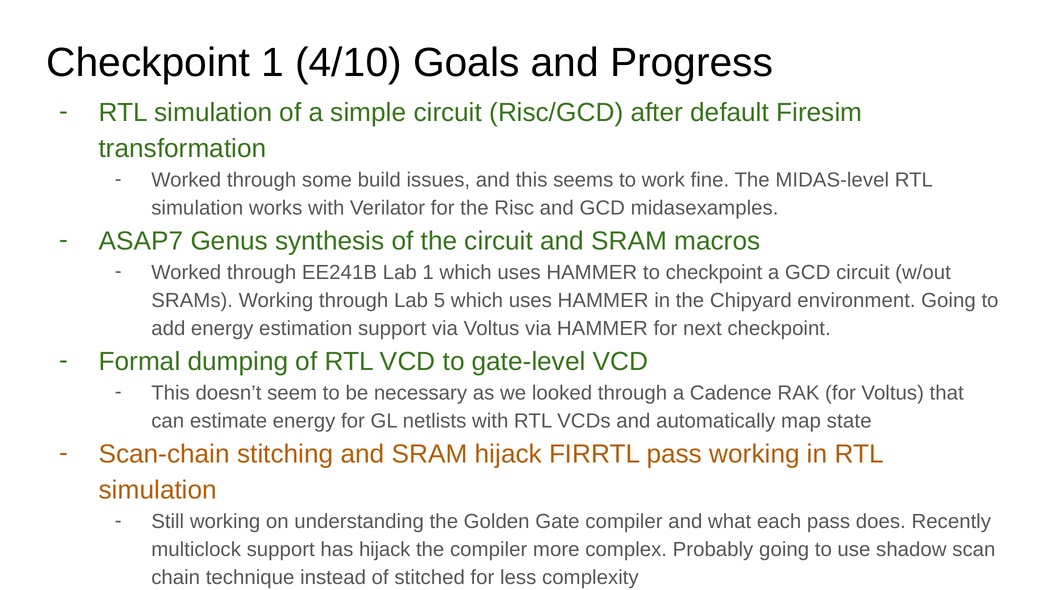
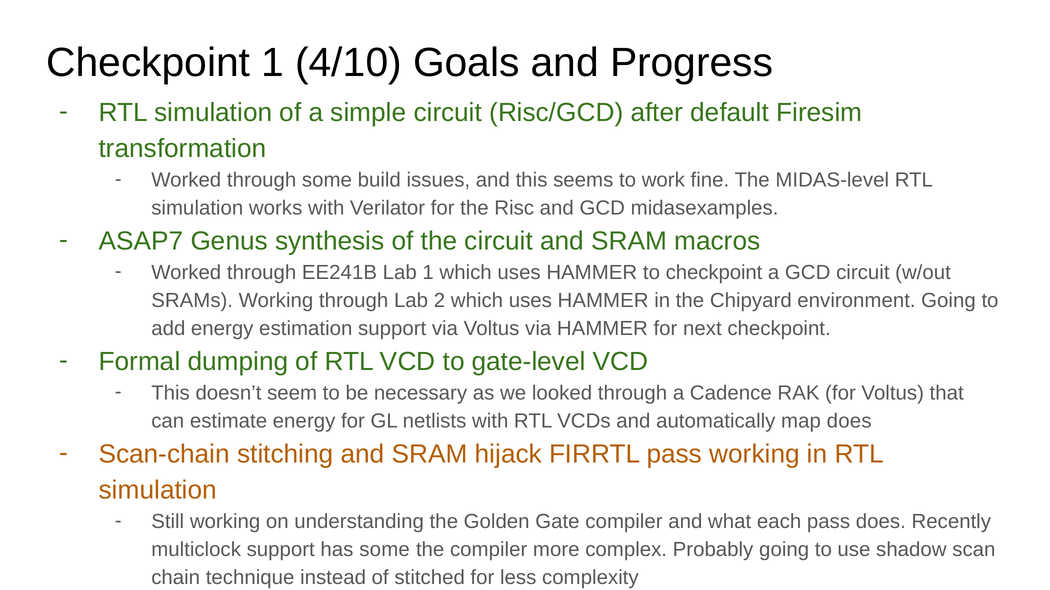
5: 5 -> 2
map state: state -> does
has hijack: hijack -> some
